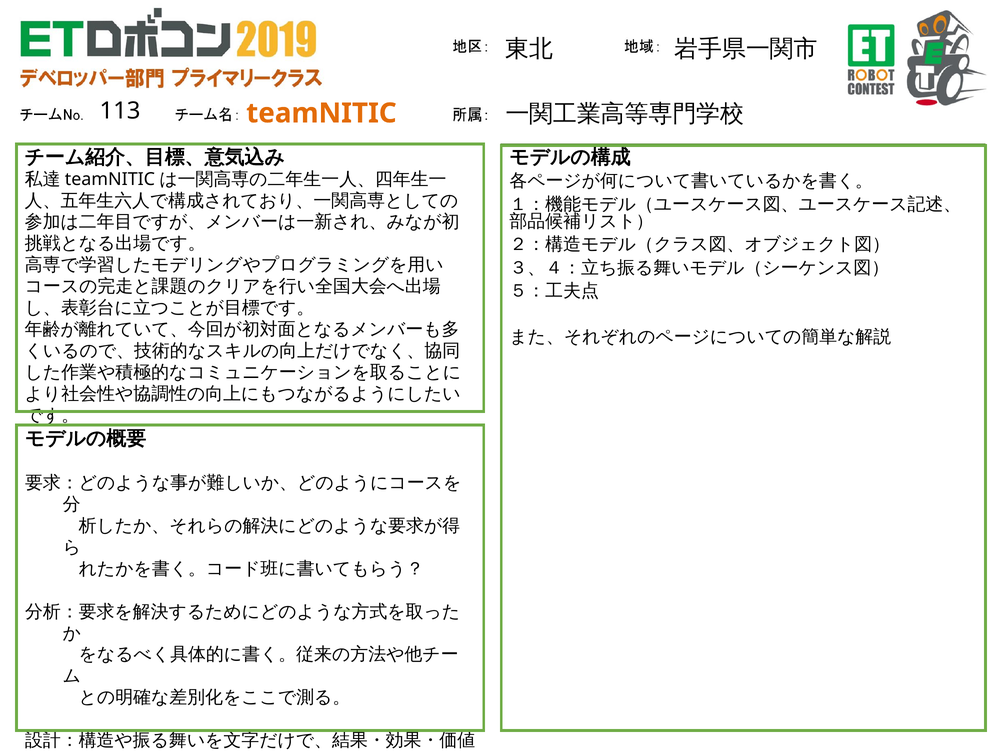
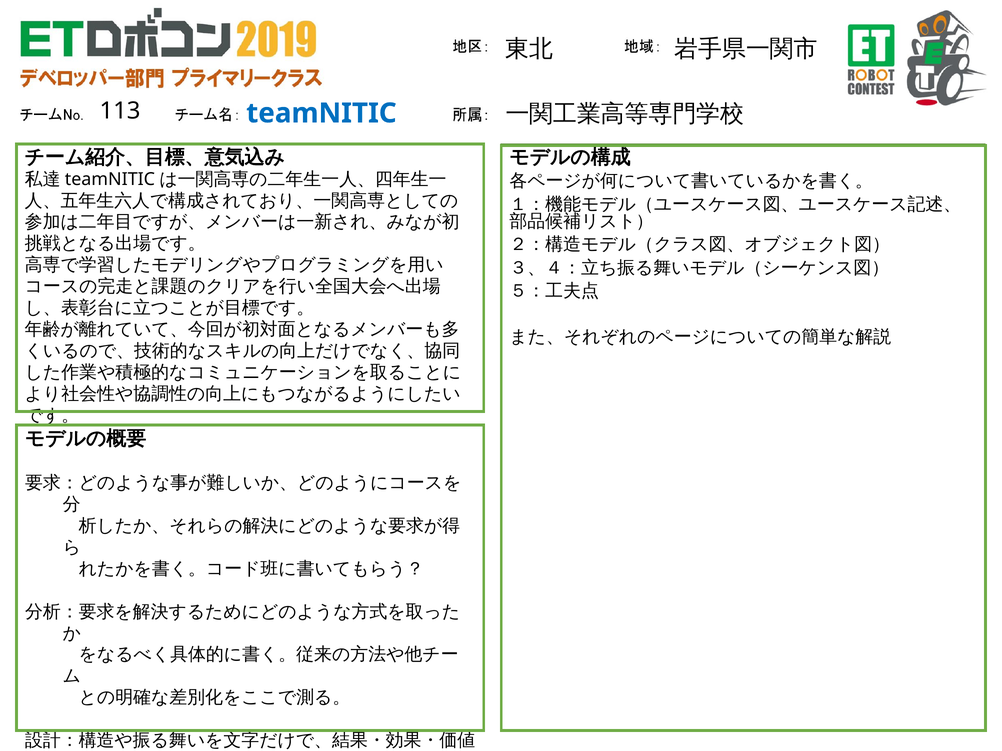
teamNITIC colour: orange -> blue
